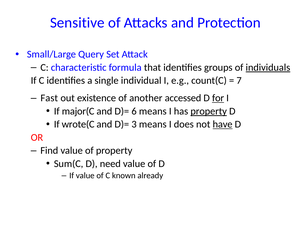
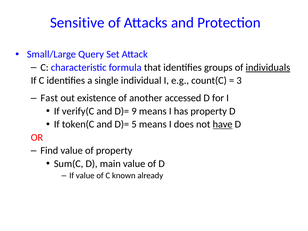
7: 7 -> 3
for underline: present -> none
major(C: major(C -> verify(C
6: 6 -> 9
property at (209, 111) underline: present -> none
wrote(C: wrote(C -> token(C
3: 3 -> 5
need: need -> main
